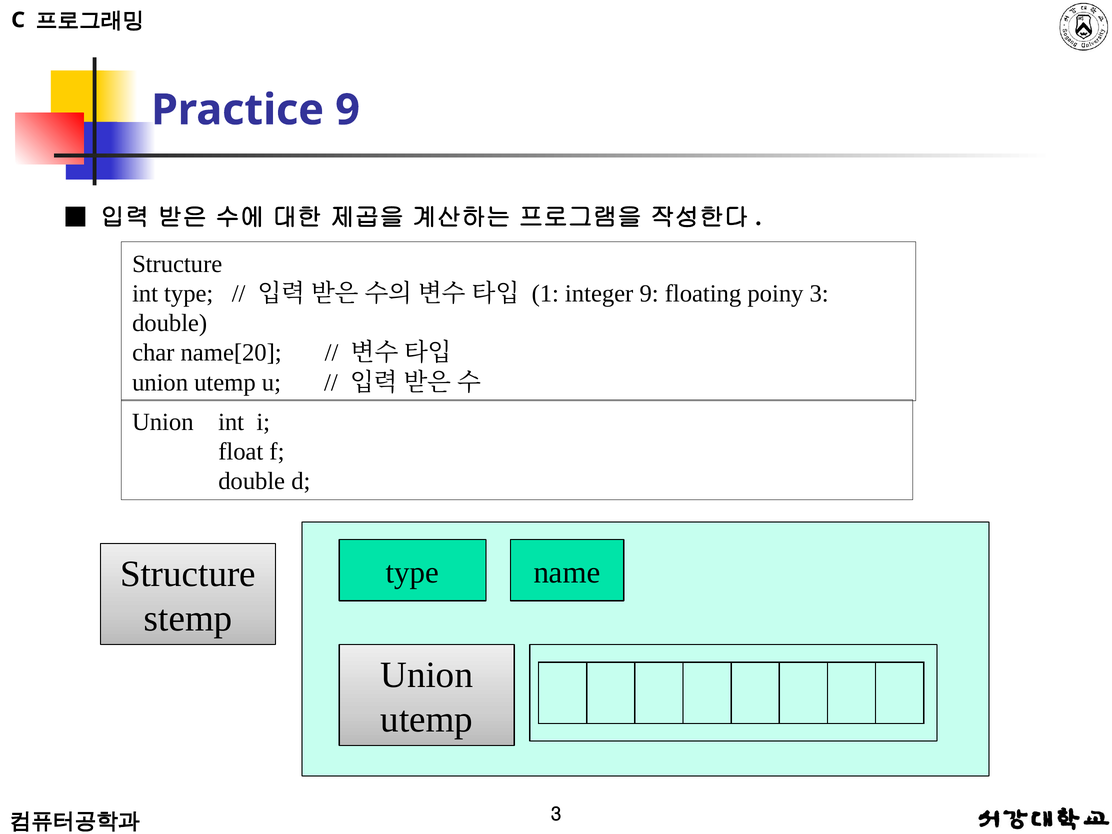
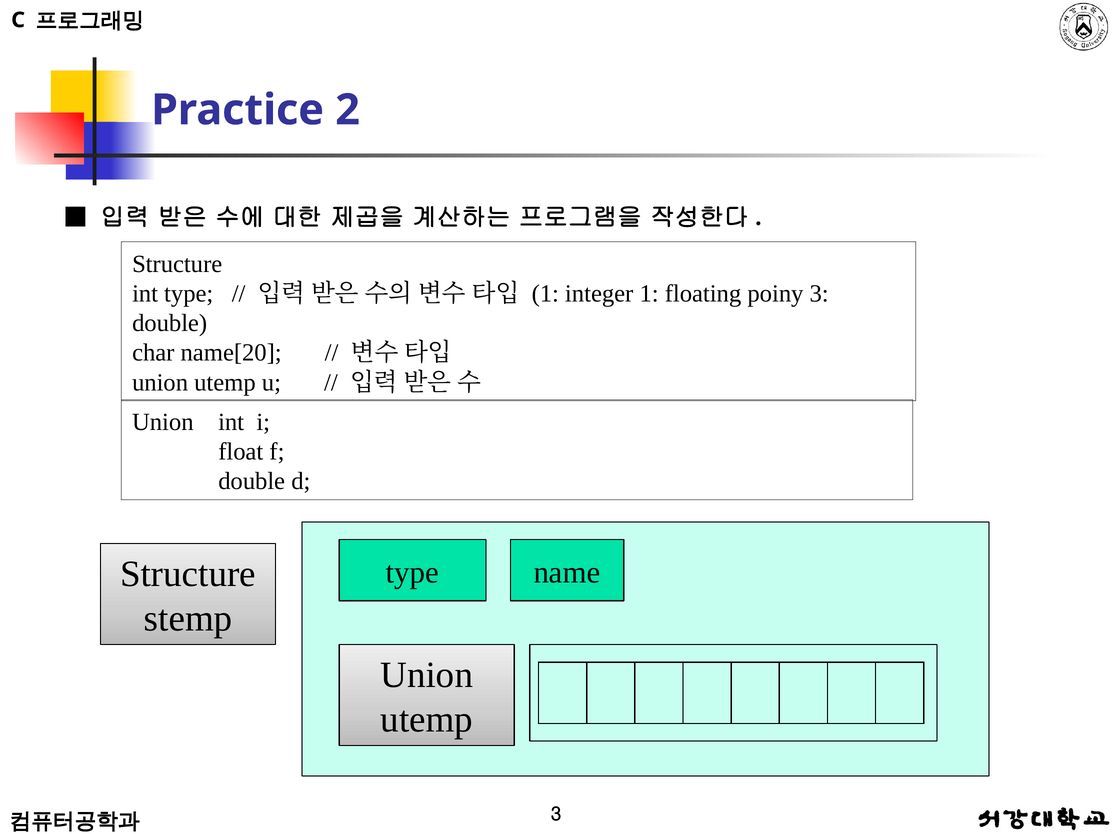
Practice 9: 9 -> 2
integer 9: 9 -> 1
